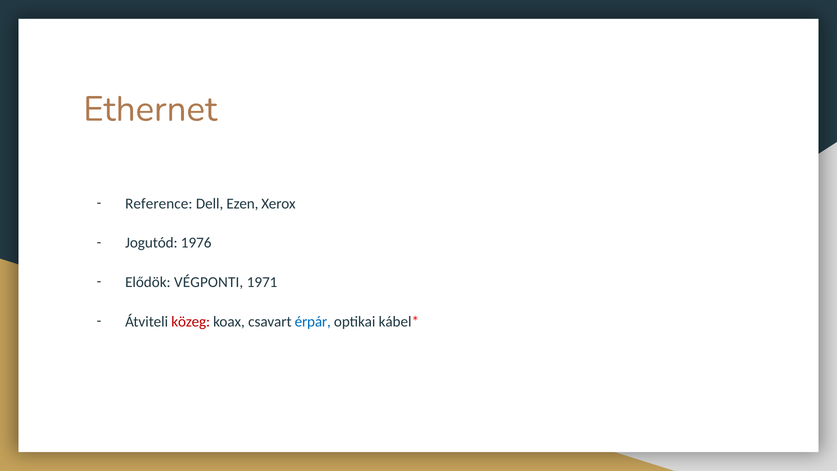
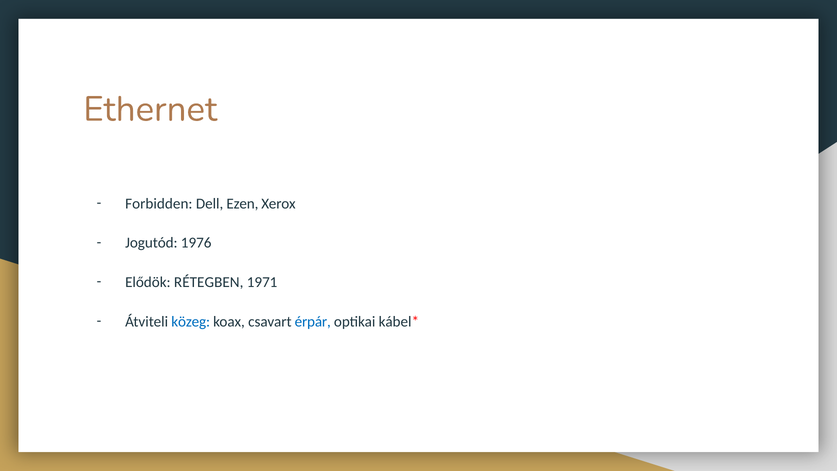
Reference: Reference -> Forbidden
VÉGPONTI: VÉGPONTI -> RÉTEGBEN
közeg colour: red -> blue
